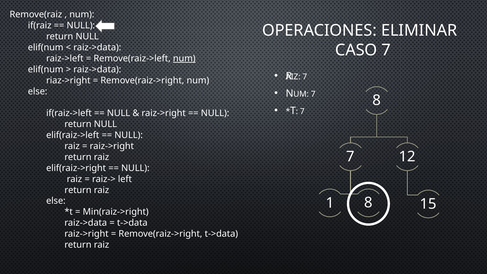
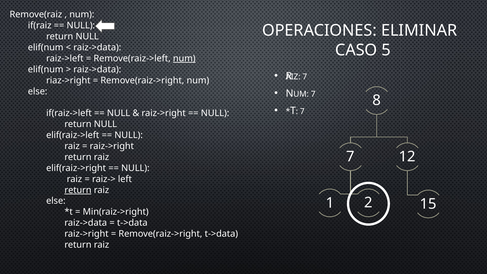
CASO 7: 7 -> 5
return at (78, 190) underline: none -> present
8 at (368, 203): 8 -> 2
